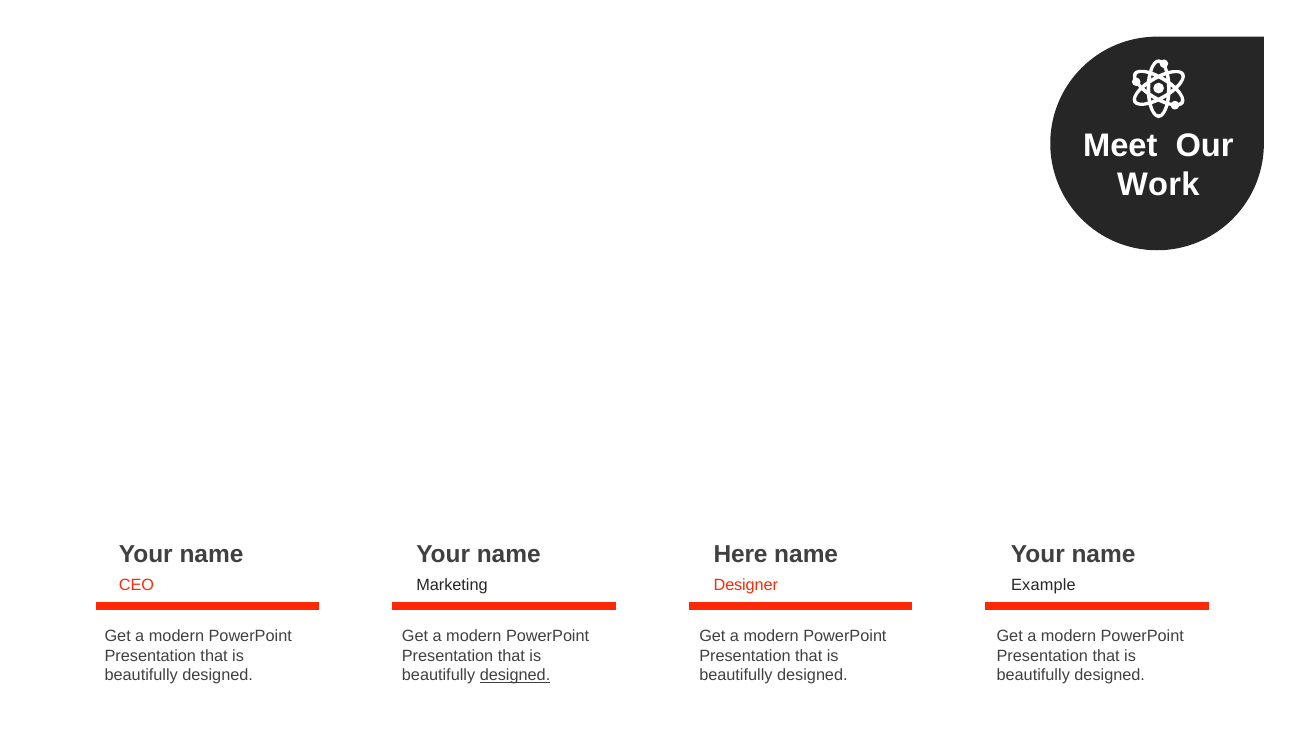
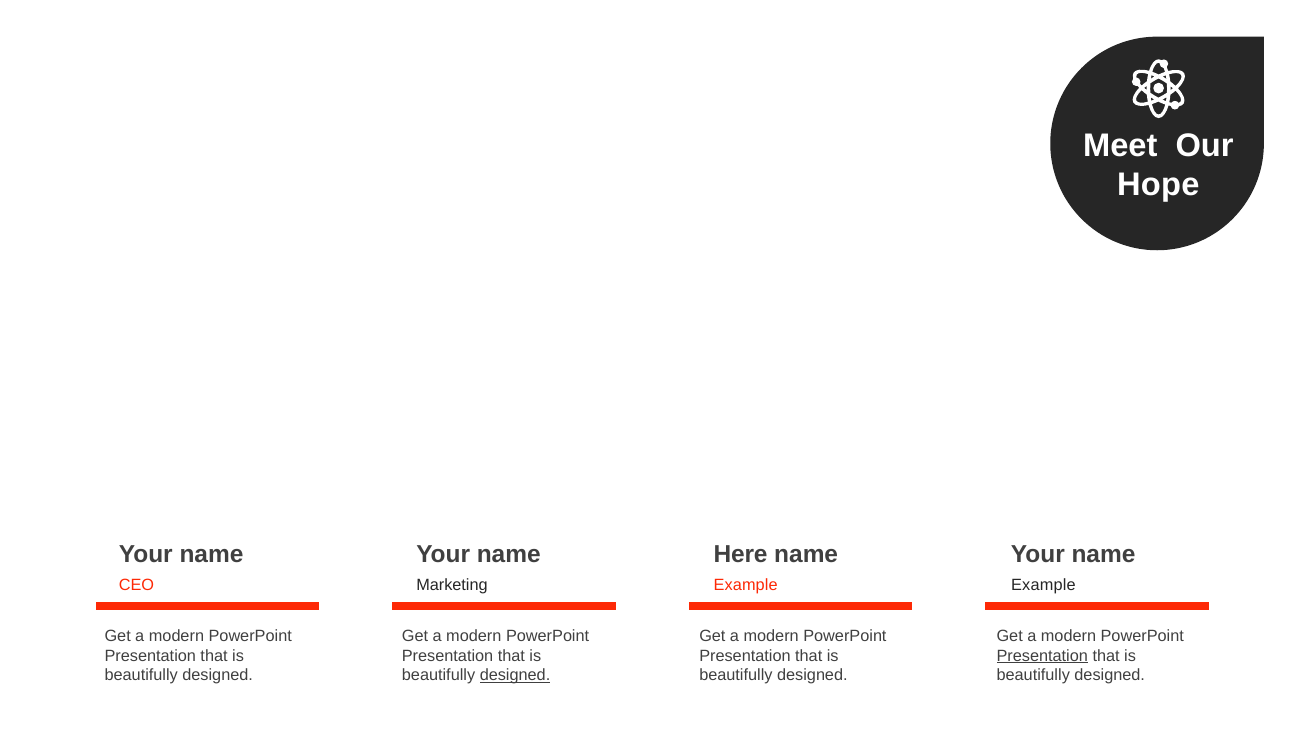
Work: Work -> Hope
Designer at (746, 585): Designer -> Example
Presentation at (1042, 656) underline: none -> present
